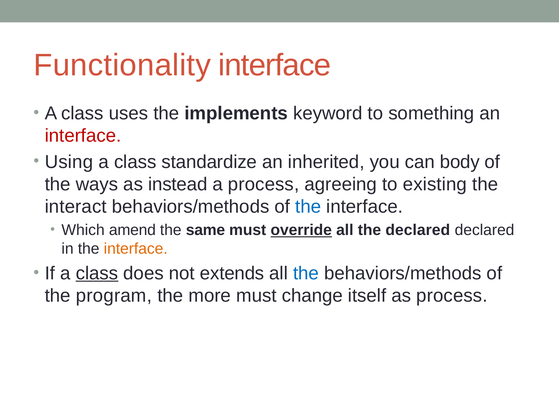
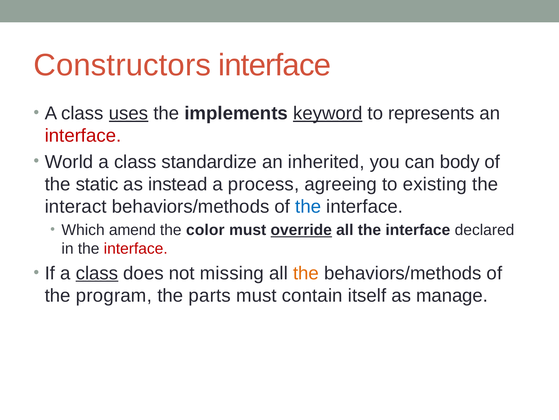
Functionality: Functionality -> Constructors
uses underline: none -> present
keyword underline: none -> present
something: something -> represents
Using: Using -> World
ways: ways -> static
same: same -> color
all the declared: declared -> interface
interface at (136, 248) colour: orange -> red
extends: extends -> missing
the at (306, 273) colour: blue -> orange
more: more -> parts
change: change -> contain
as process: process -> manage
